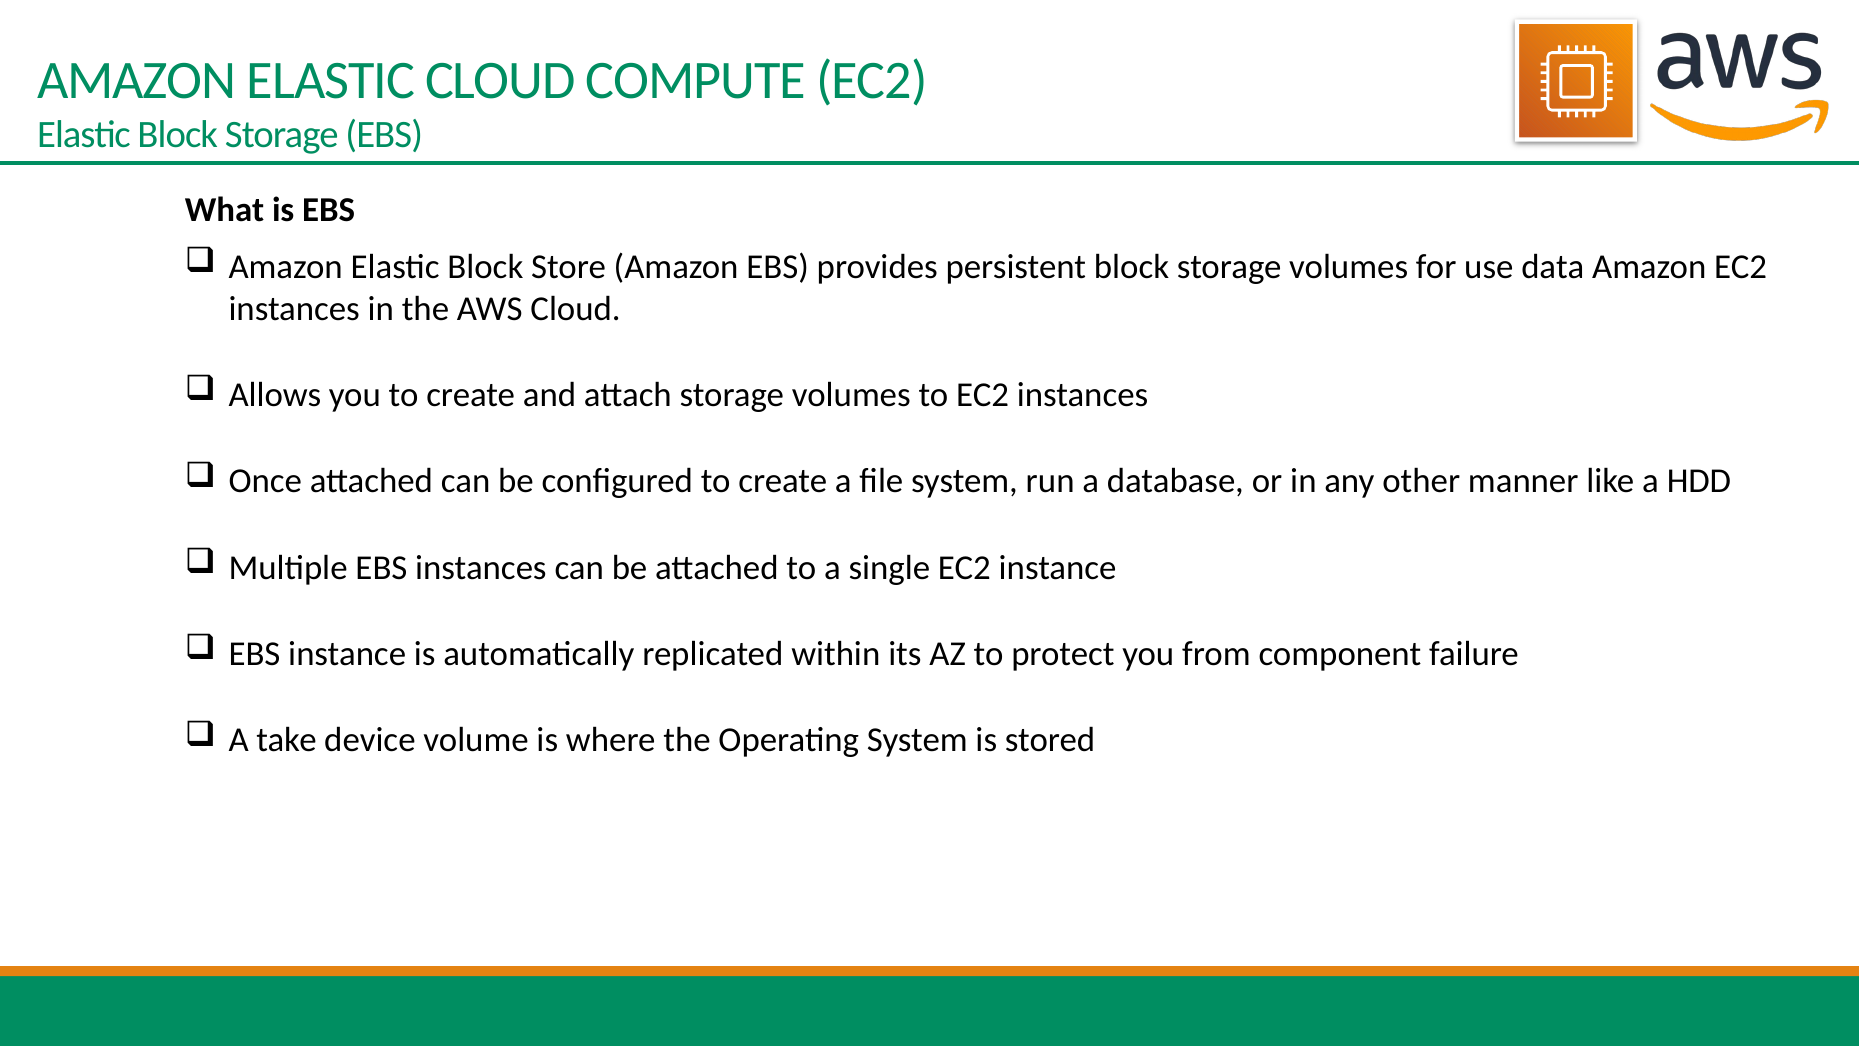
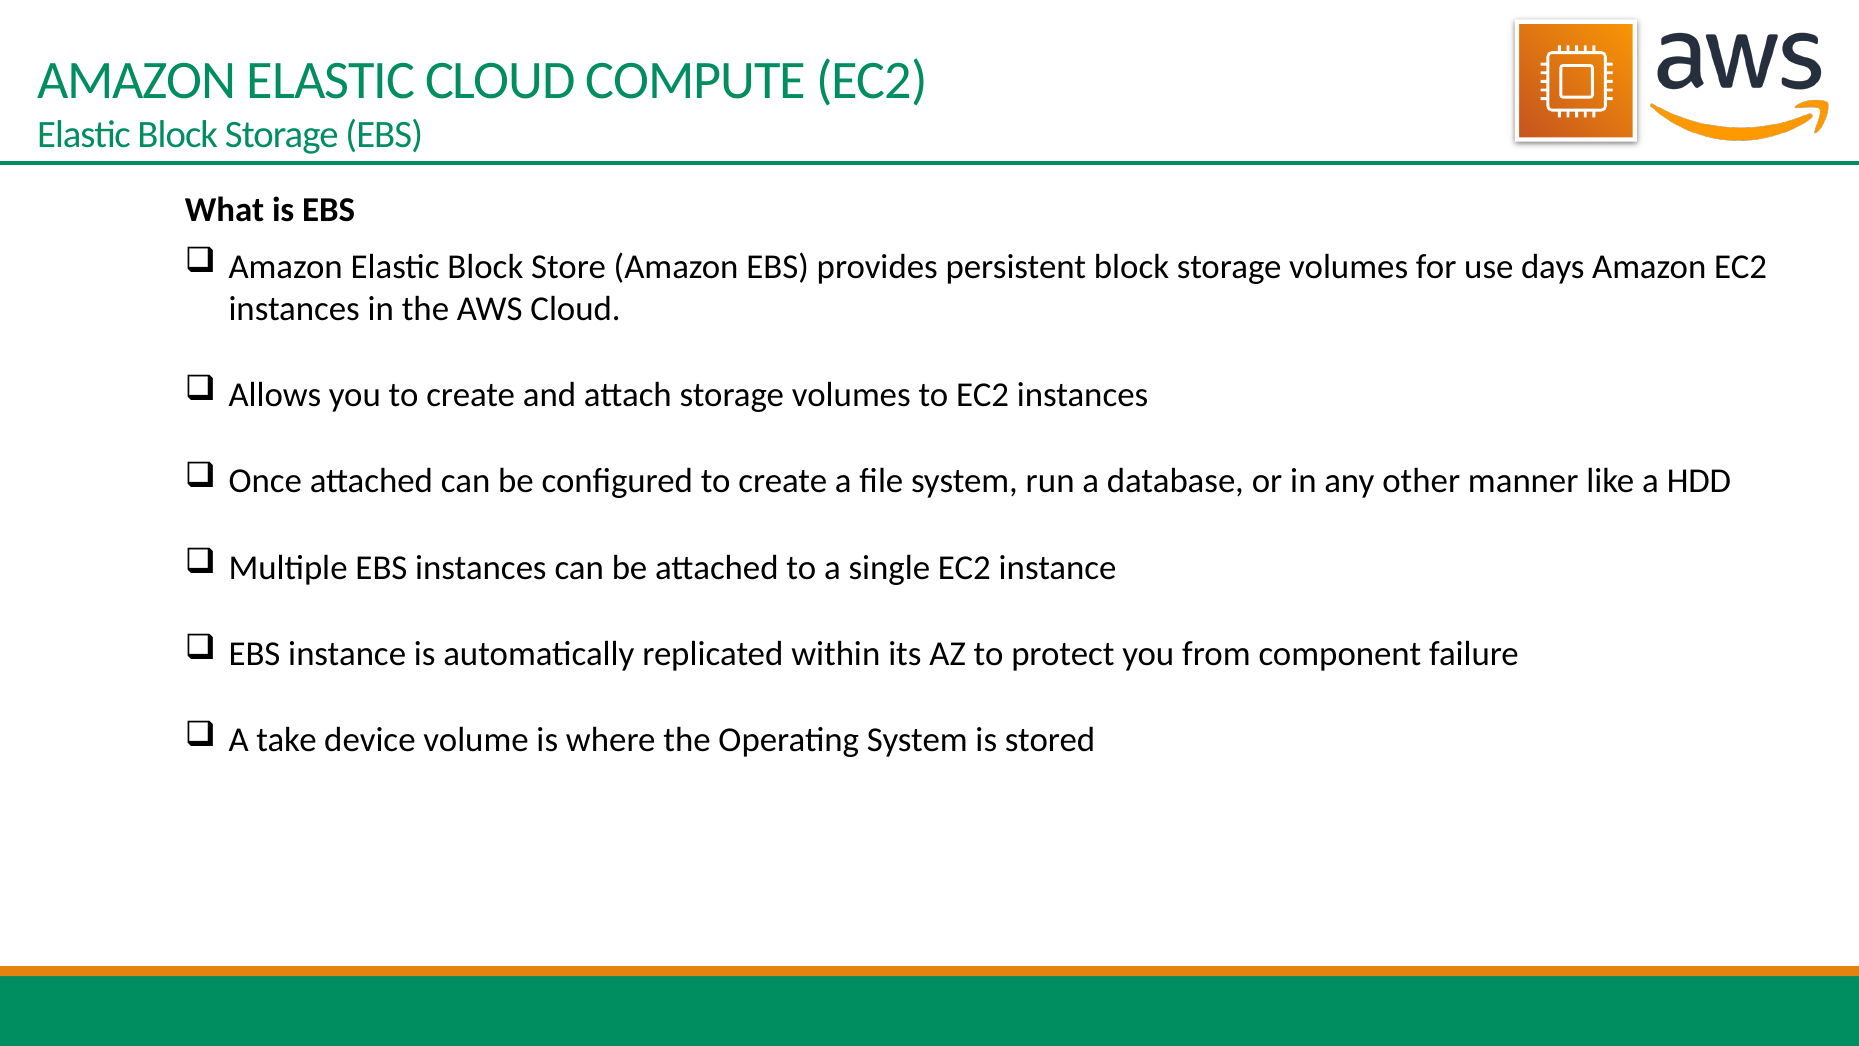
data: data -> days
